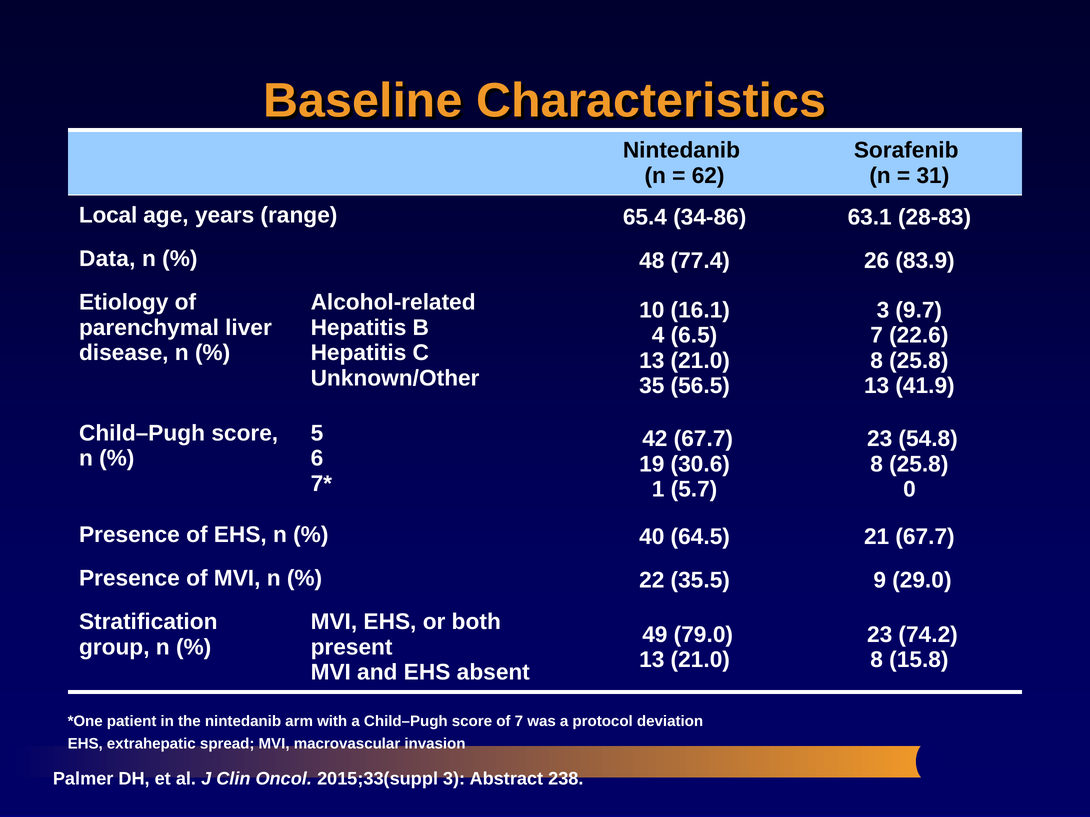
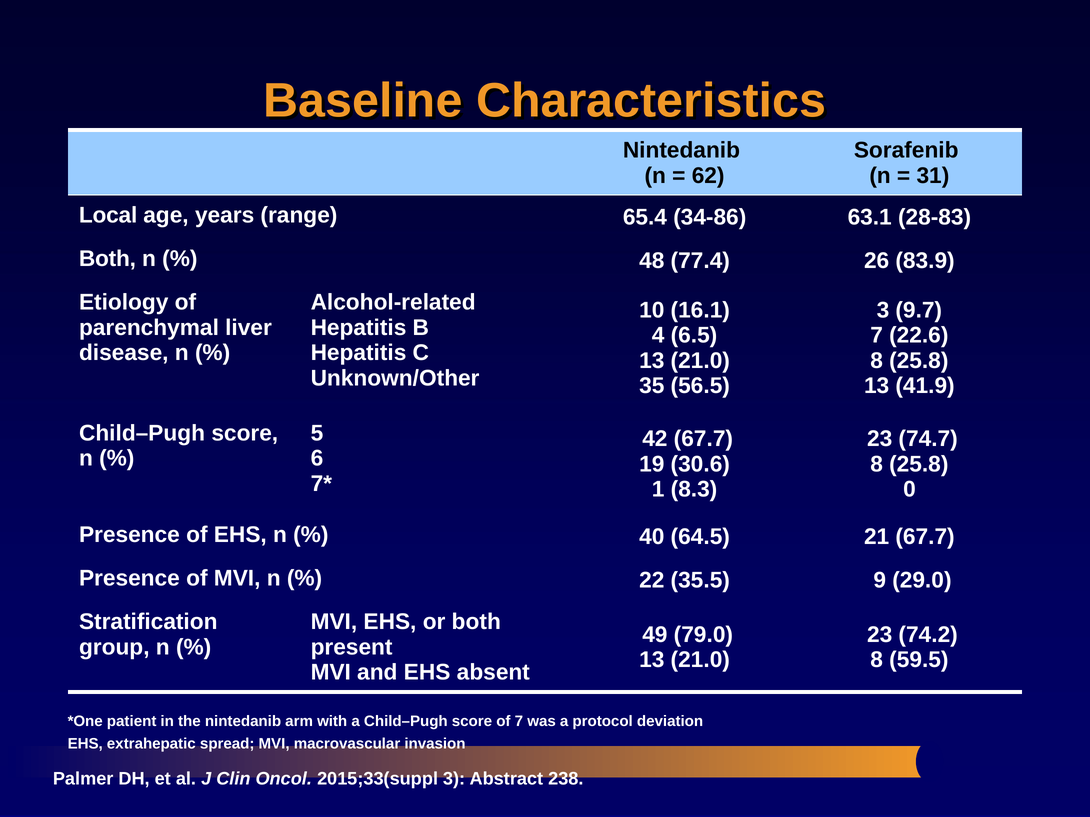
Data at (107, 259): Data -> Both
54.8: 54.8 -> 74.7
5.7: 5.7 -> 8.3
15.8: 15.8 -> 59.5
